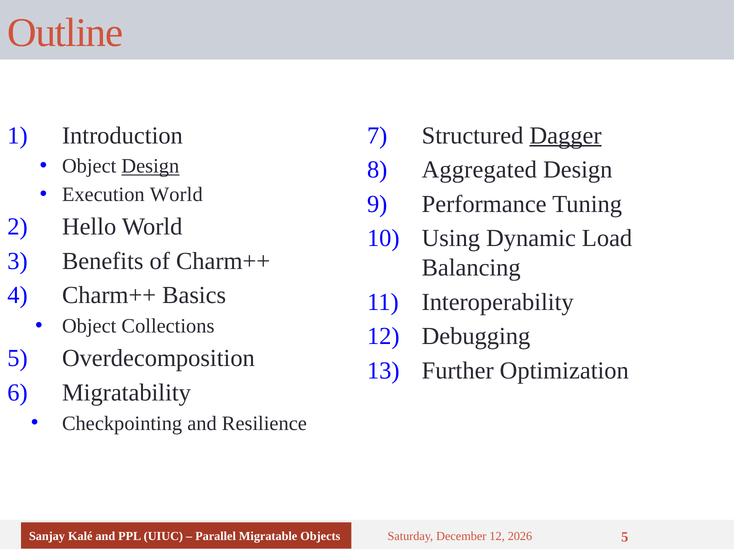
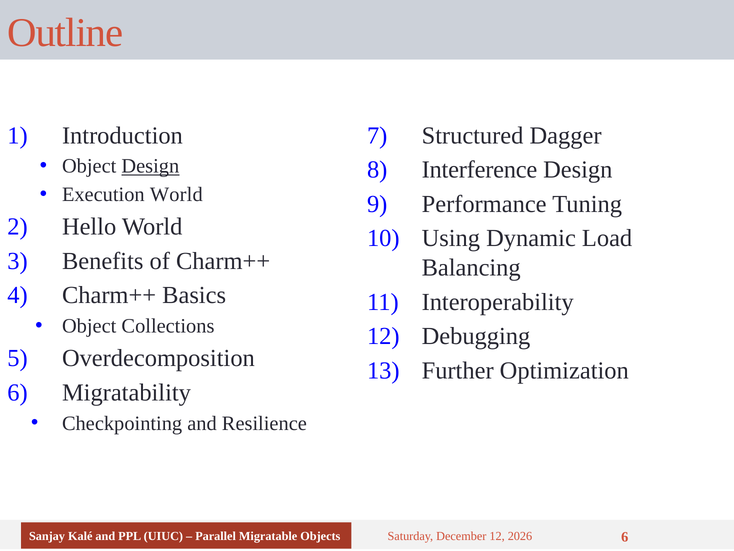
Dagger underline: present -> none
Aggregated: Aggregated -> Interference
5 at (625, 536): 5 -> 6
